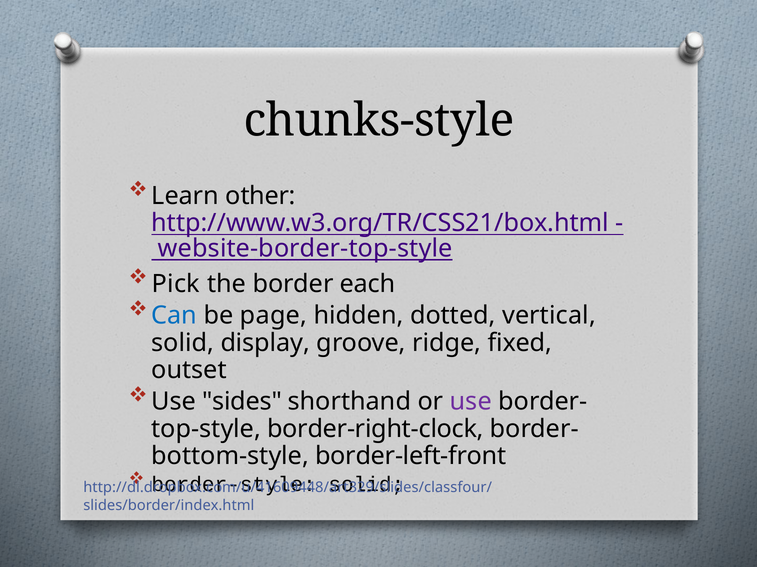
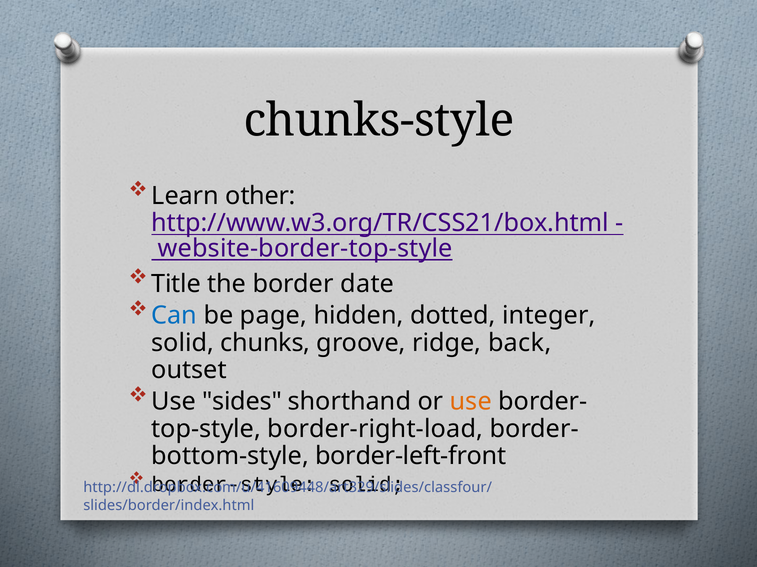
Pick: Pick -> Title
each: each -> date
vertical: vertical -> integer
display: display -> chunks
fixed: fixed -> back
use at (471, 402) colour: purple -> orange
border-right-clock: border-right-clock -> border-right-load
